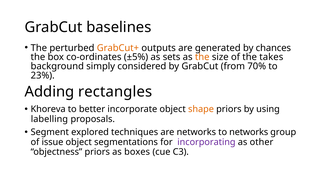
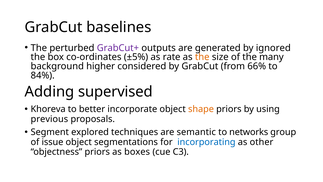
GrabCut+ colour: orange -> purple
chances: chances -> ignored
sets: sets -> rate
takes: takes -> many
simply: simply -> higher
70%: 70% -> 66%
23%: 23% -> 84%
rectangles: rectangles -> supervised
labelling: labelling -> previous
are networks: networks -> semantic
incorporating colour: purple -> blue
